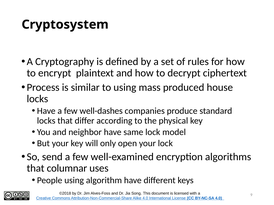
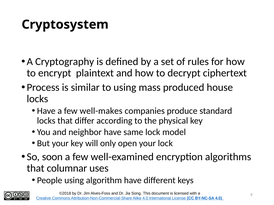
well-dashes: well-dashes -> well-makes
send: send -> soon
